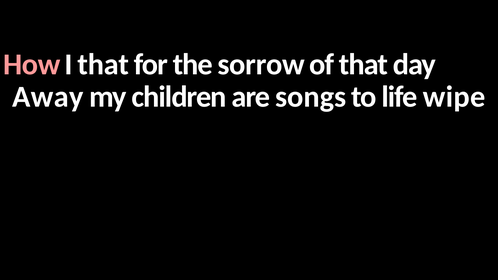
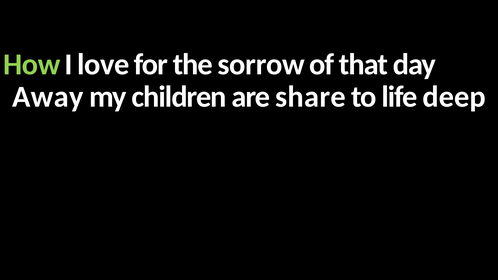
How colour: pink -> light green
I that: that -> love
songs: songs -> share
wipe: wipe -> deep
